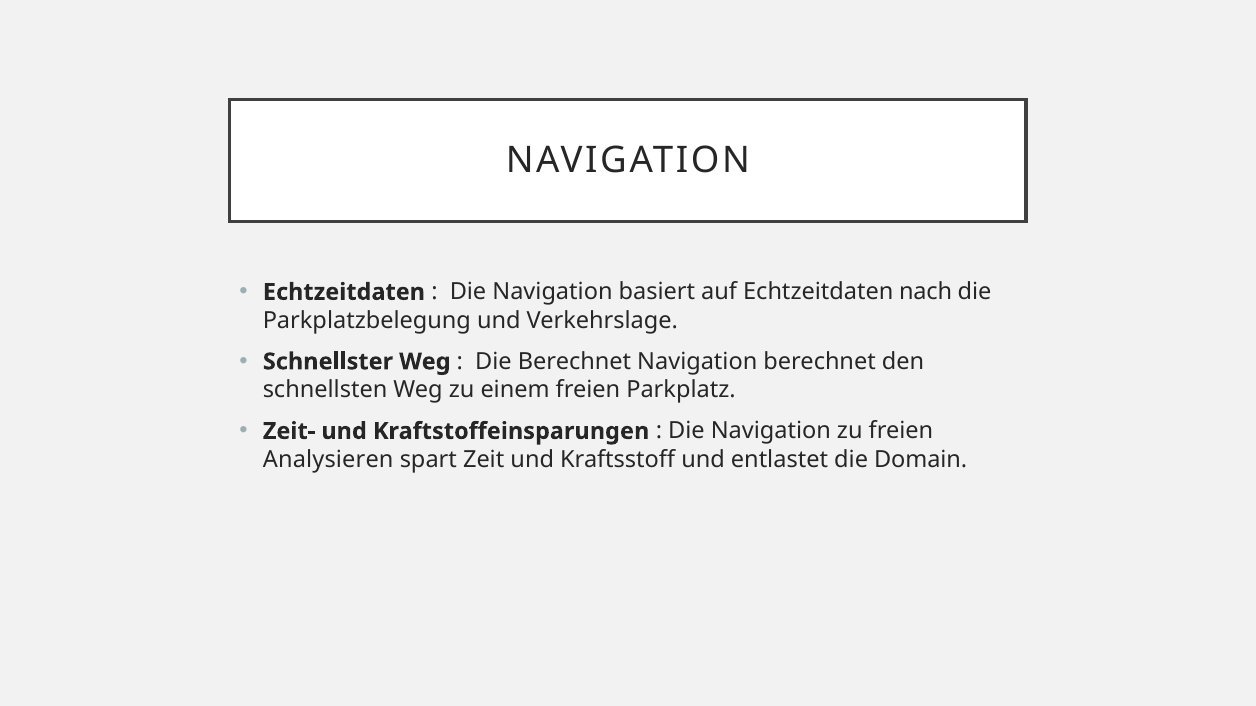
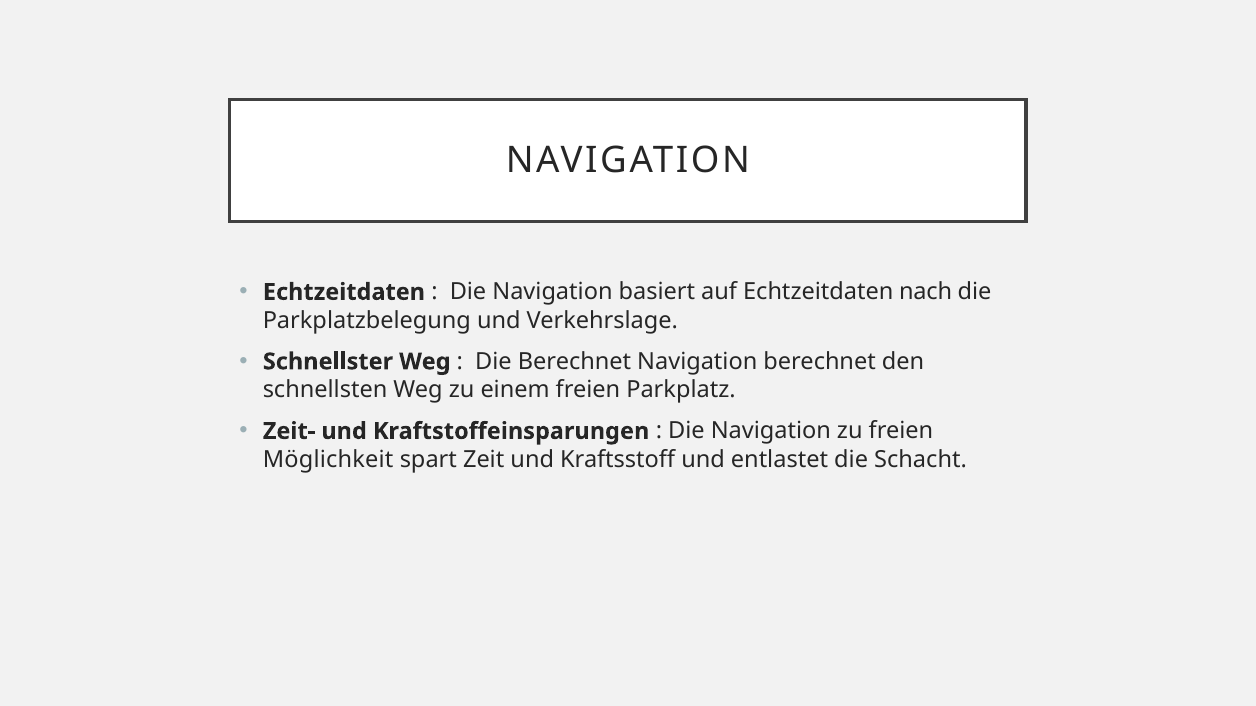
Analysieren: Analysieren -> Möglichkeit
Domain: Domain -> Schacht
